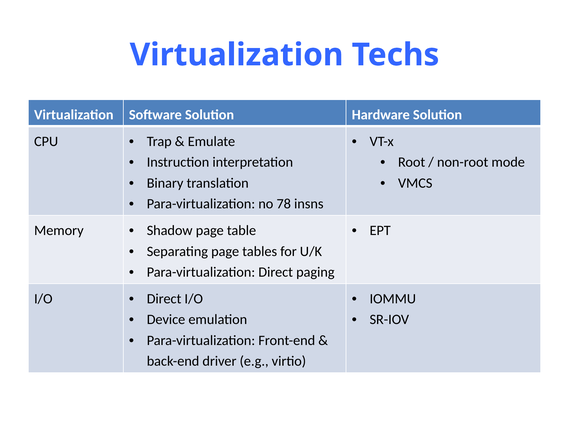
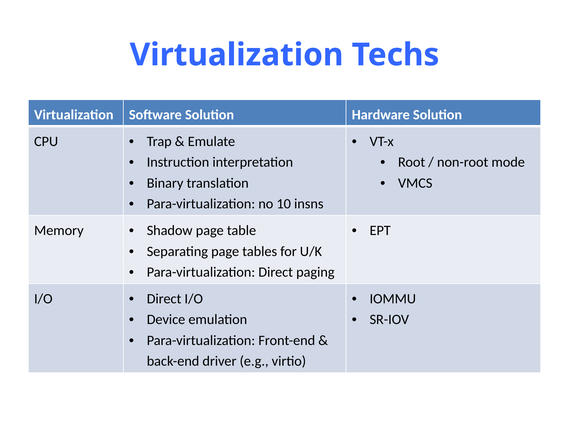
78: 78 -> 10
